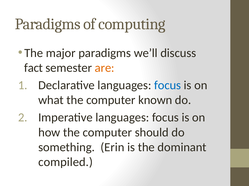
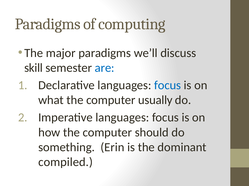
fact: fact -> skill
are colour: orange -> blue
known: known -> usually
